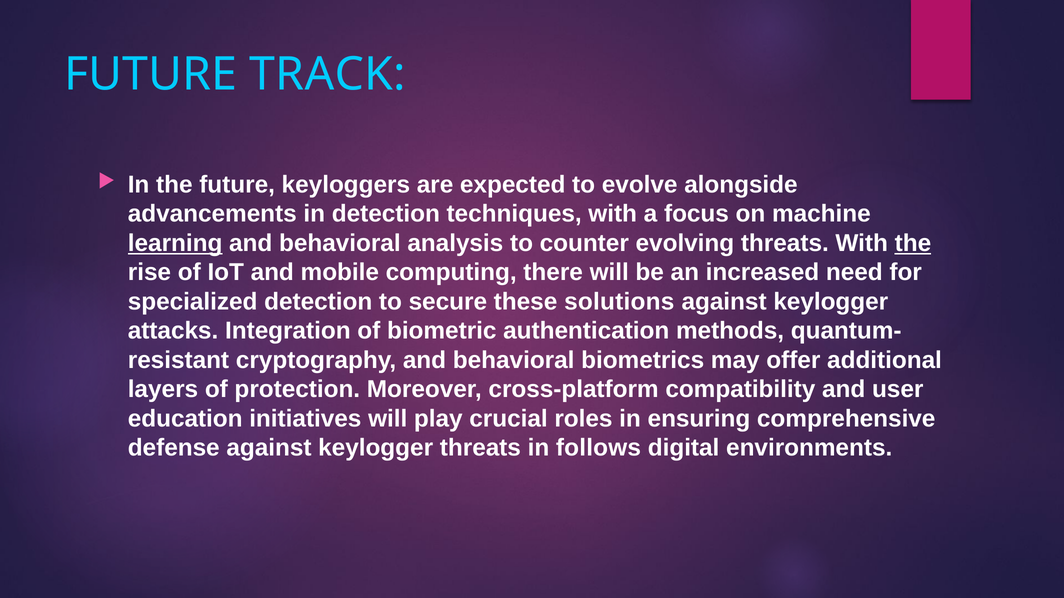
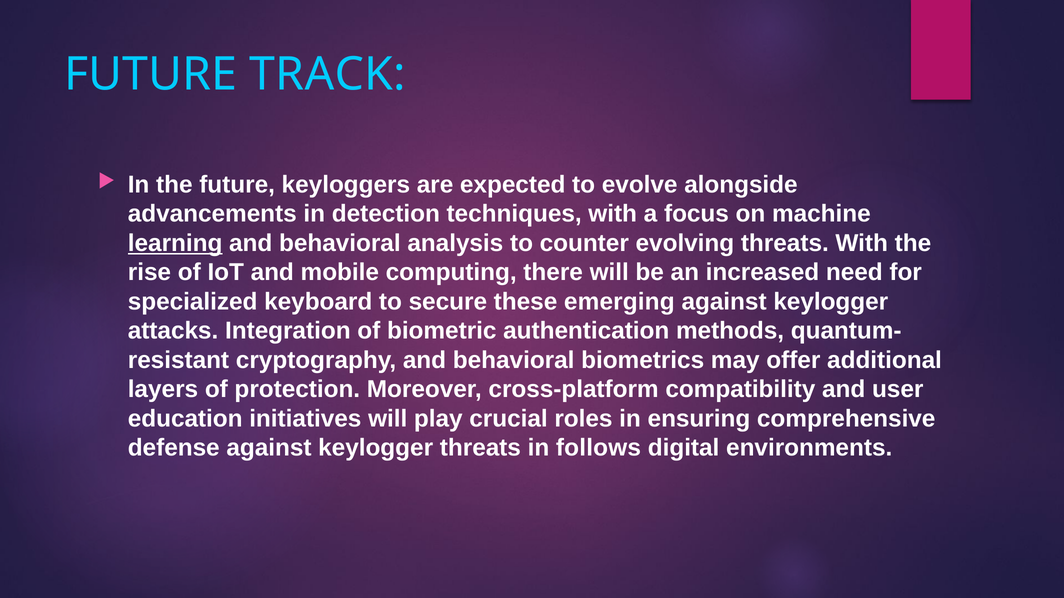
the at (913, 243) underline: present -> none
specialized detection: detection -> keyboard
solutions: solutions -> emerging
